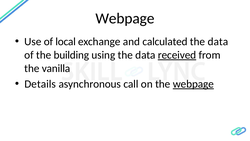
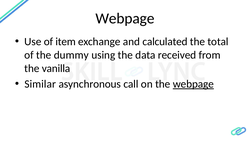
local: local -> item
data at (218, 42): data -> total
building: building -> dummy
received underline: present -> none
Details: Details -> Similar
